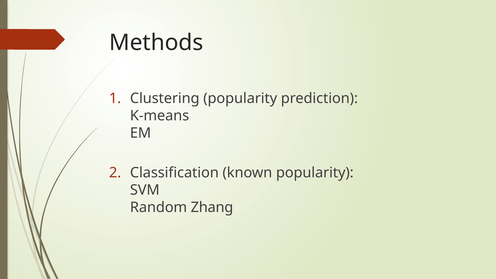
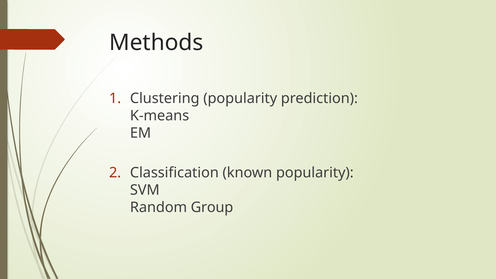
Zhang: Zhang -> Group
